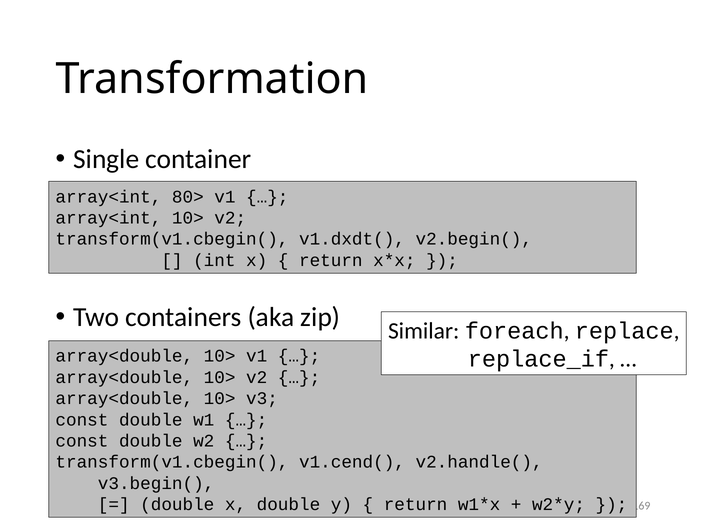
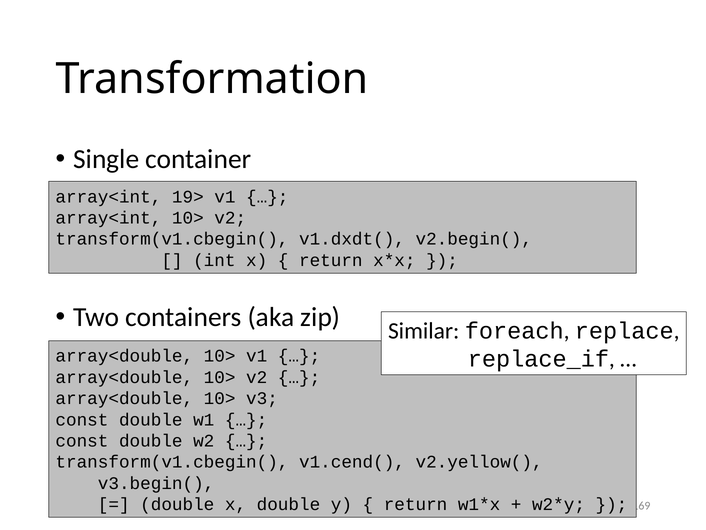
80>: 80> -> 19>
v2.handle(: v2.handle( -> v2.yellow(
